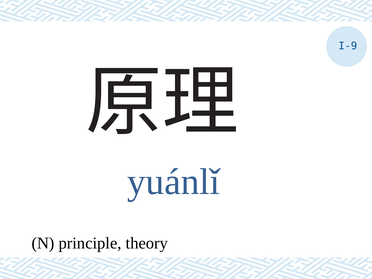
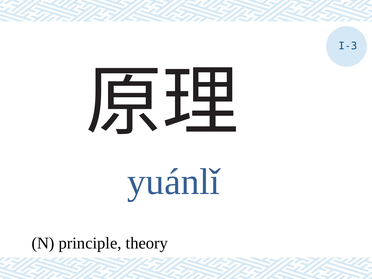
I-9: I-9 -> I-3
